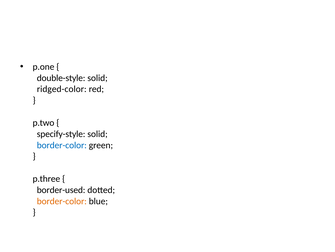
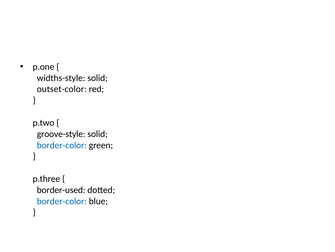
double-style: double-style -> widths-style
ridged-color: ridged-color -> outset-color
specify-style: specify-style -> groove-style
border-color at (62, 201) colour: orange -> blue
